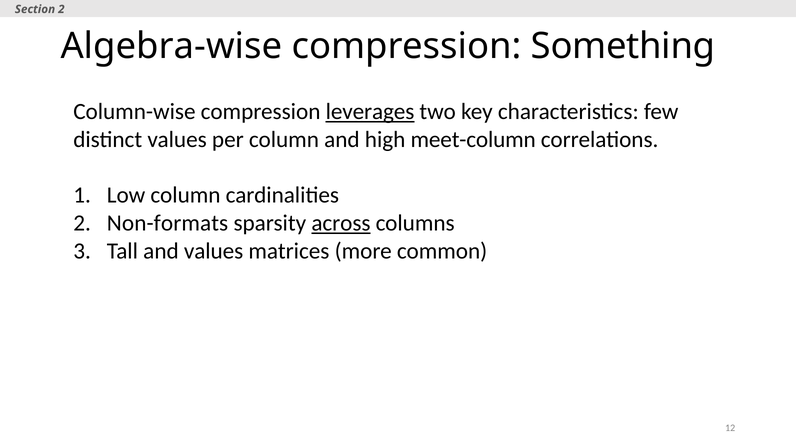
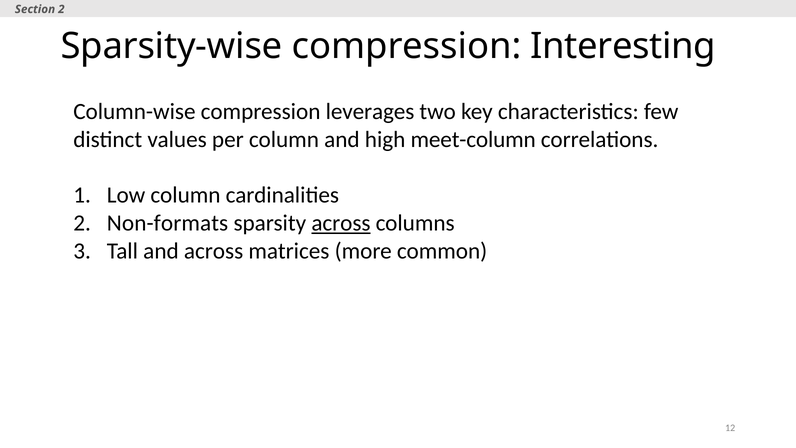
Algebra-wise: Algebra-wise -> Sparsity-wise
Something: Something -> Interesting
leverages underline: present -> none
and values: values -> across
